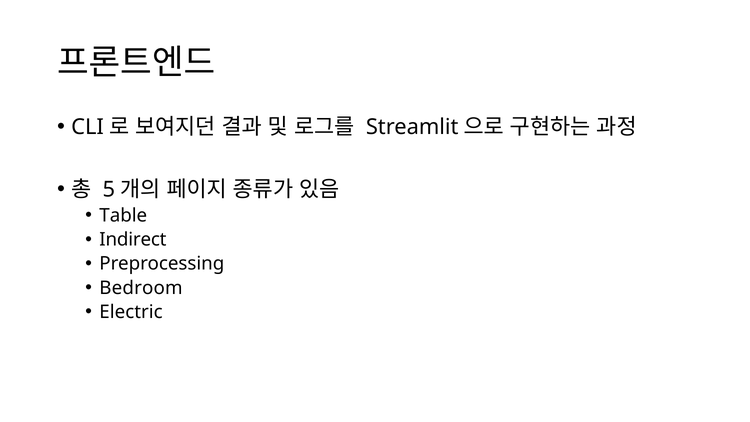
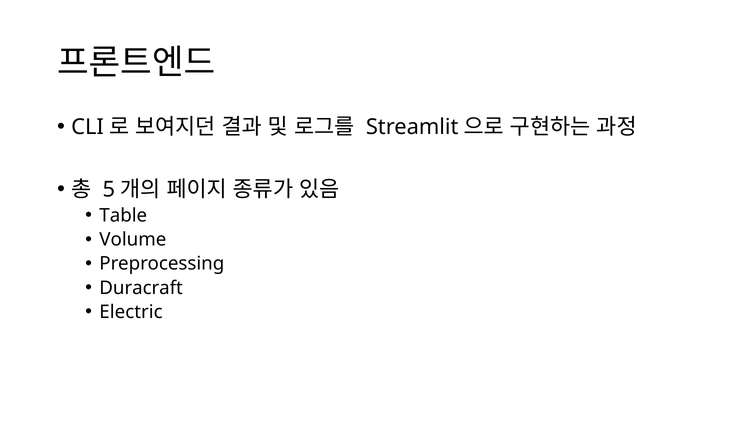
Indirect: Indirect -> Volume
Bedroom: Bedroom -> Duracraft
